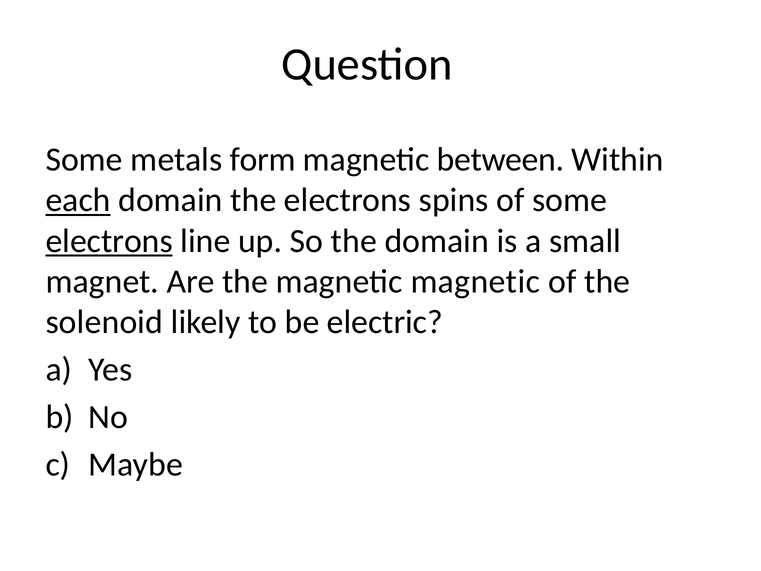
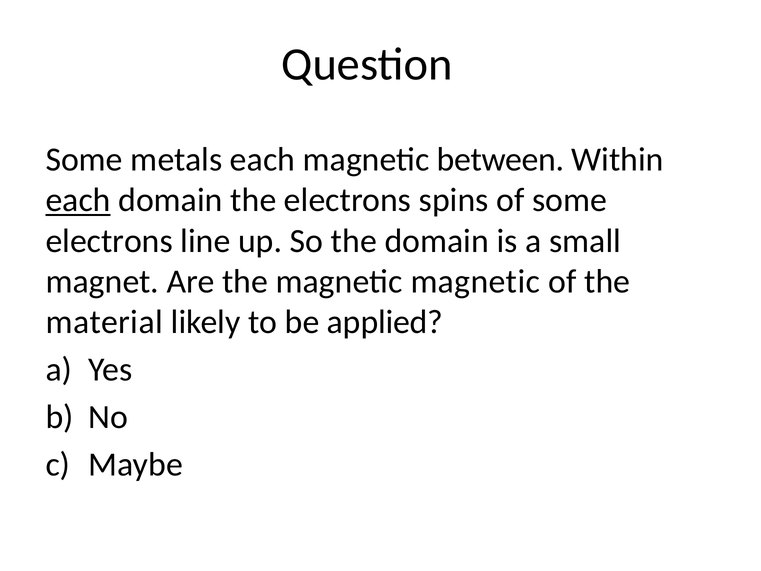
metals form: form -> each
electrons at (109, 241) underline: present -> none
solenoid: solenoid -> material
electric: electric -> applied
